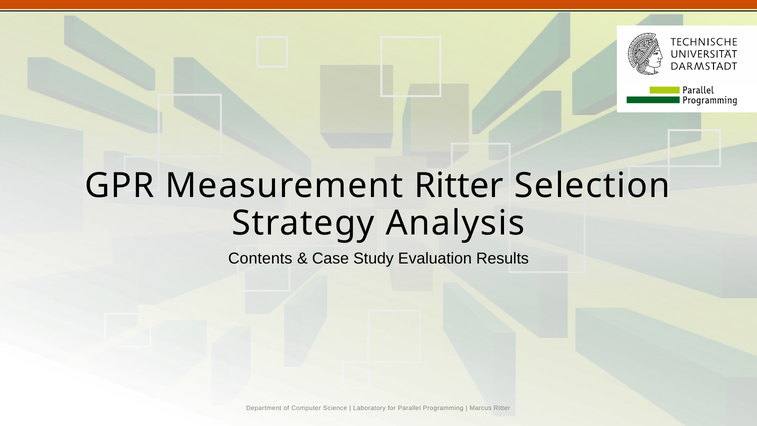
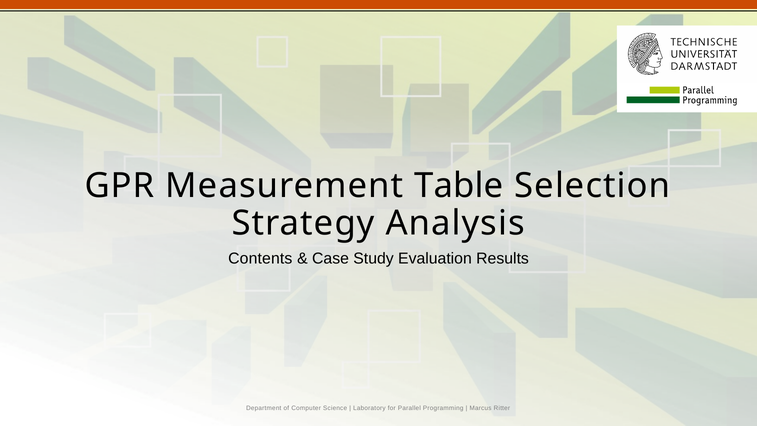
Measurement Ritter: Ritter -> Table
